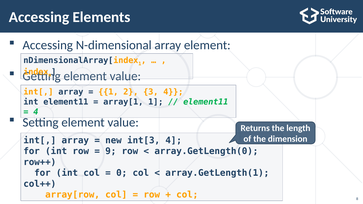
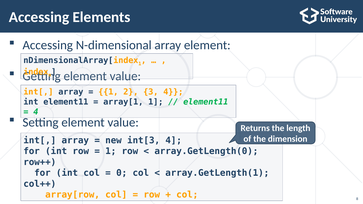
9 at (111, 151): 9 -> 1
